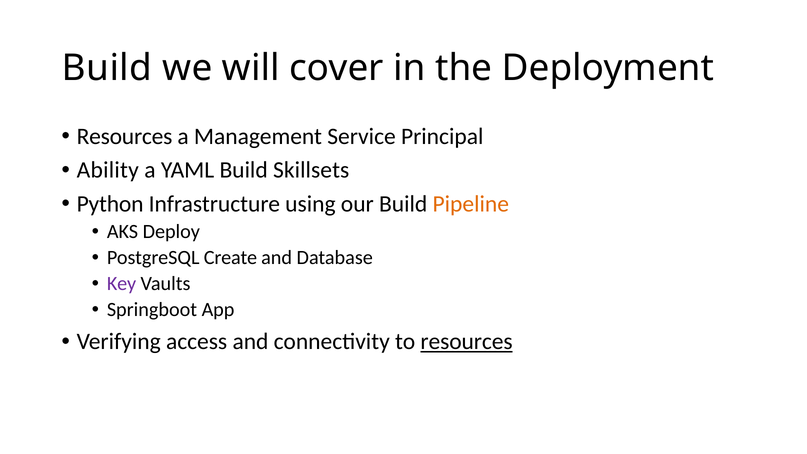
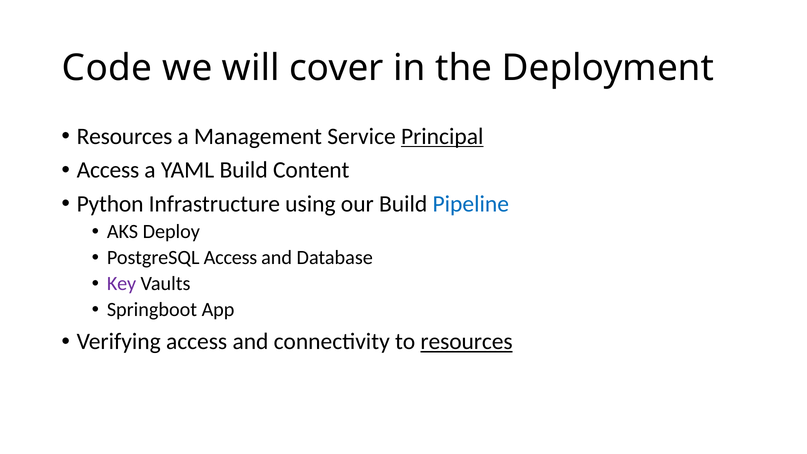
Build at (107, 68): Build -> Code
Principal underline: none -> present
Ability at (108, 170): Ability -> Access
Skillsets: Skillsets -> Content
Pipeline colour: orange -> blue
PostgreSQL Create: Create -> Access
